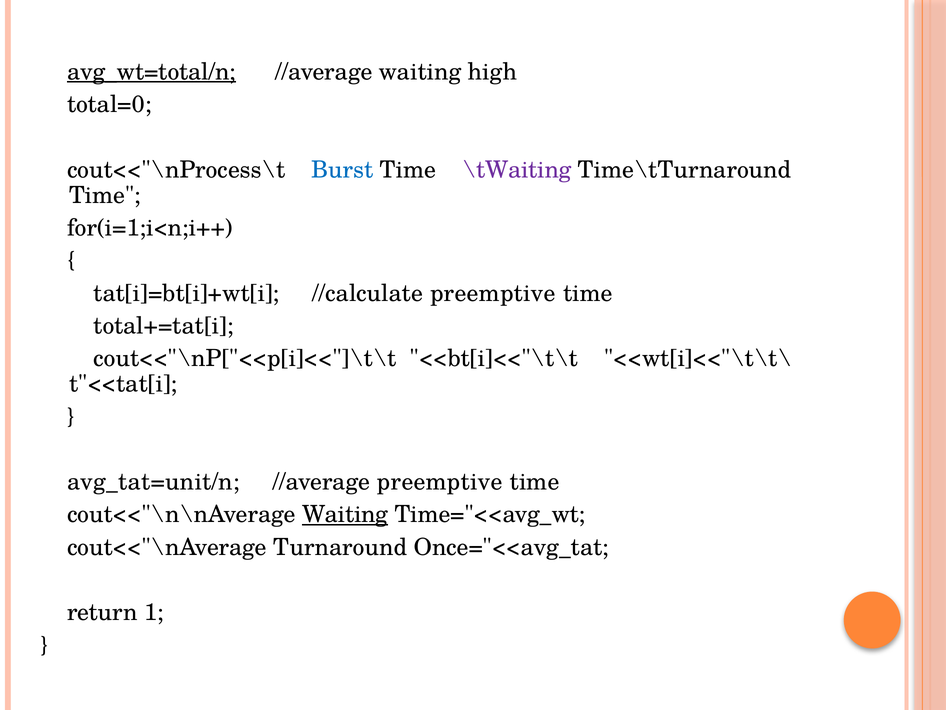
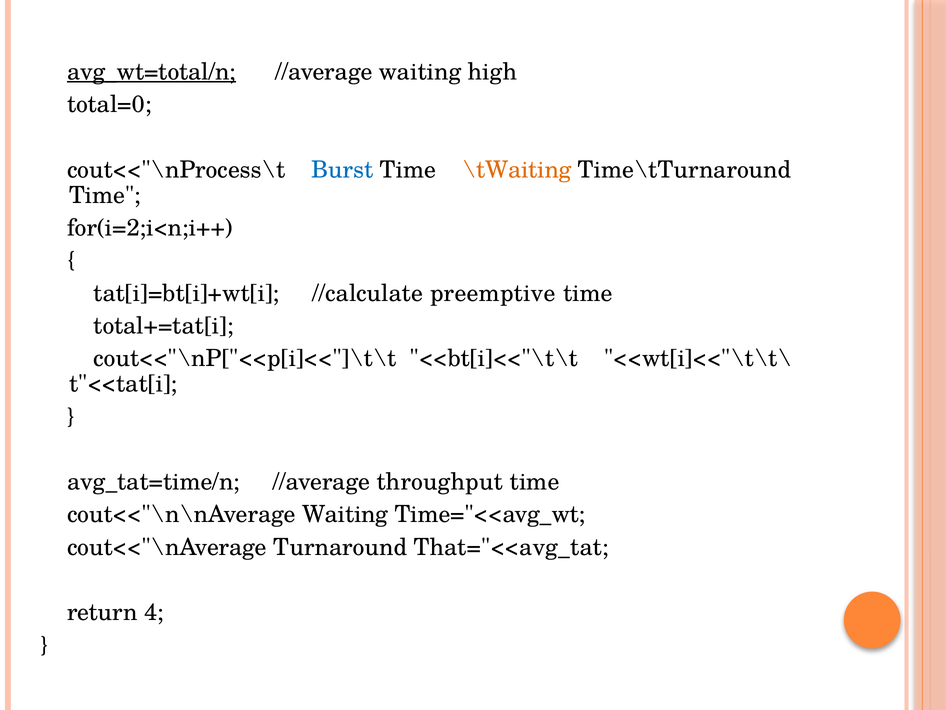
\tWaiting colour: purple -> orange
for(i=1;i<n;i++: for(i=1;i<n;i++ -> for(i=2;i<n;i++
avg_tat=unit/n: avg_tat=unit/n -> avg_tat=time/n
//average preemptive: preemptive -> throughput
Waiting at (345, 514) underline: present -> none
Once="<<avg_tat: Once="<<avg_tat -> That="<<avg_tat
1: 1 -> 4
